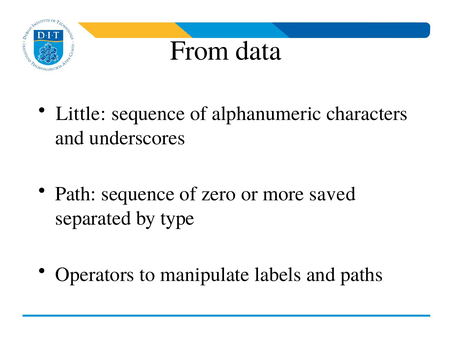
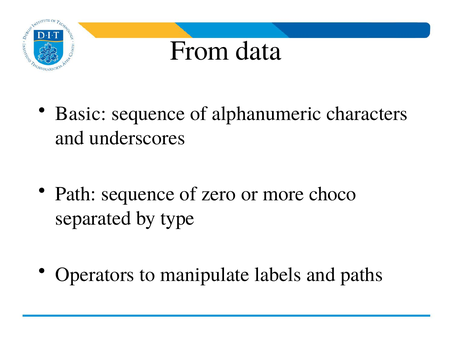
Little: Little -> Basic
saved: saved -> choco
